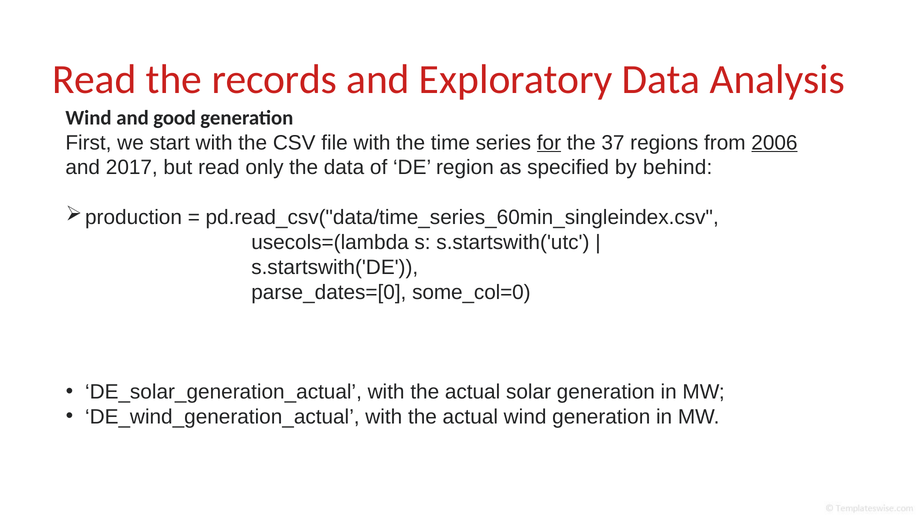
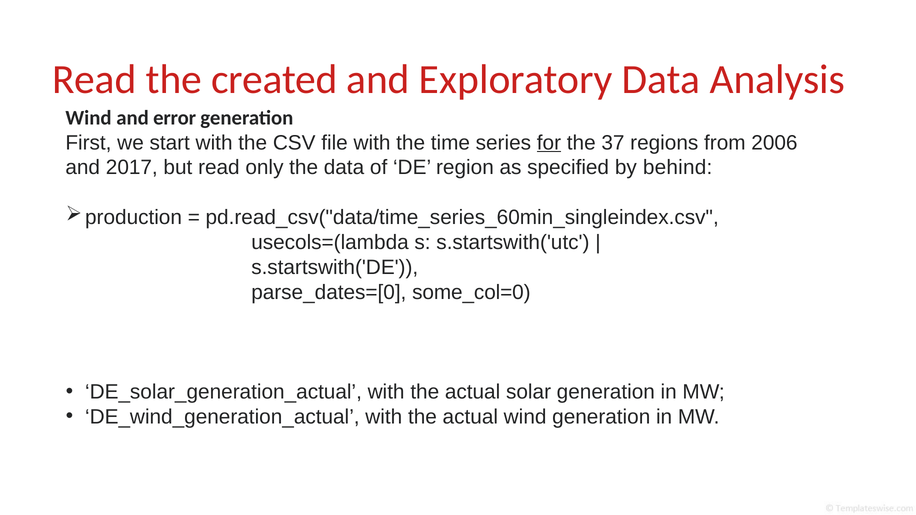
records: records -> created
good: good -> error
2006 underline: present -> none
